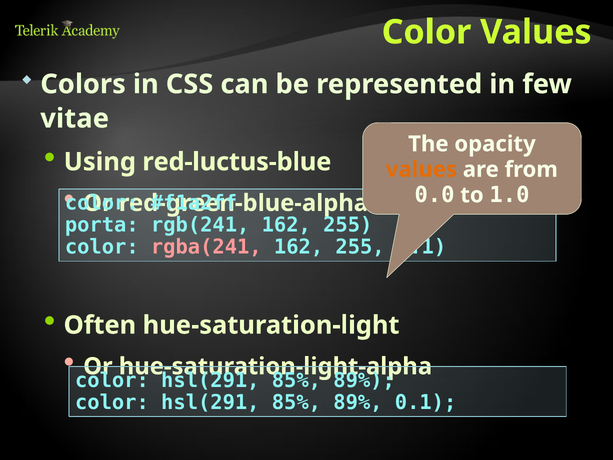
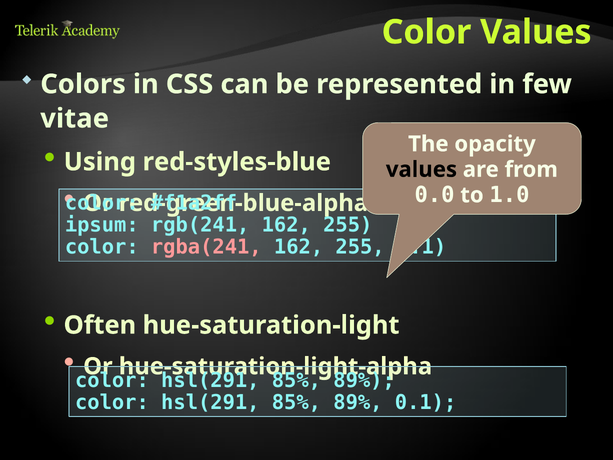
red-luctus-blue: red-luctus-blue -> red-styles-blue
values at (421, 169) colour: orange -> black
porta: porta -> ipsum
